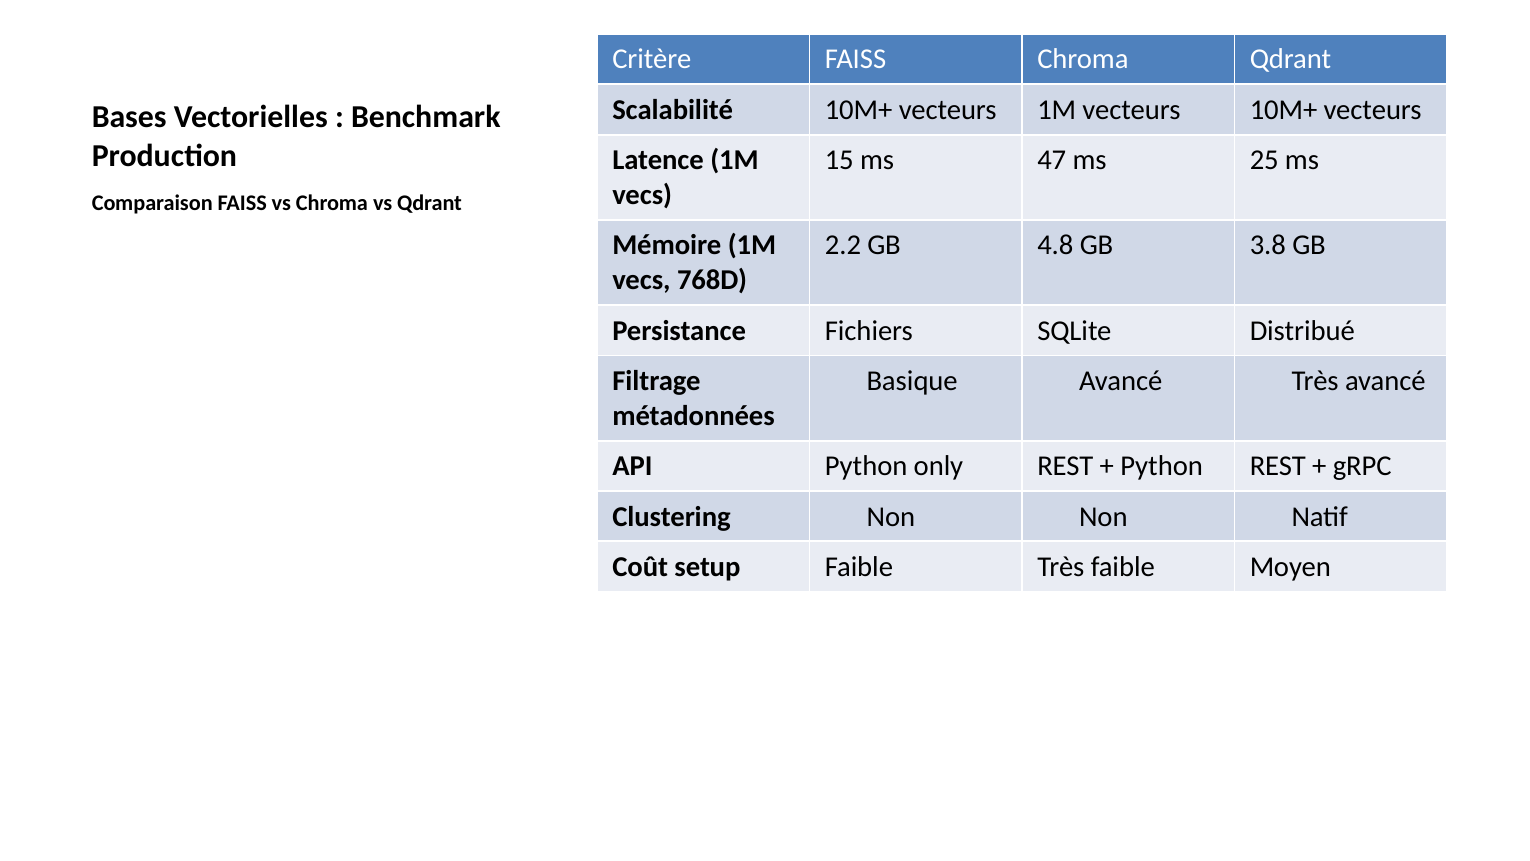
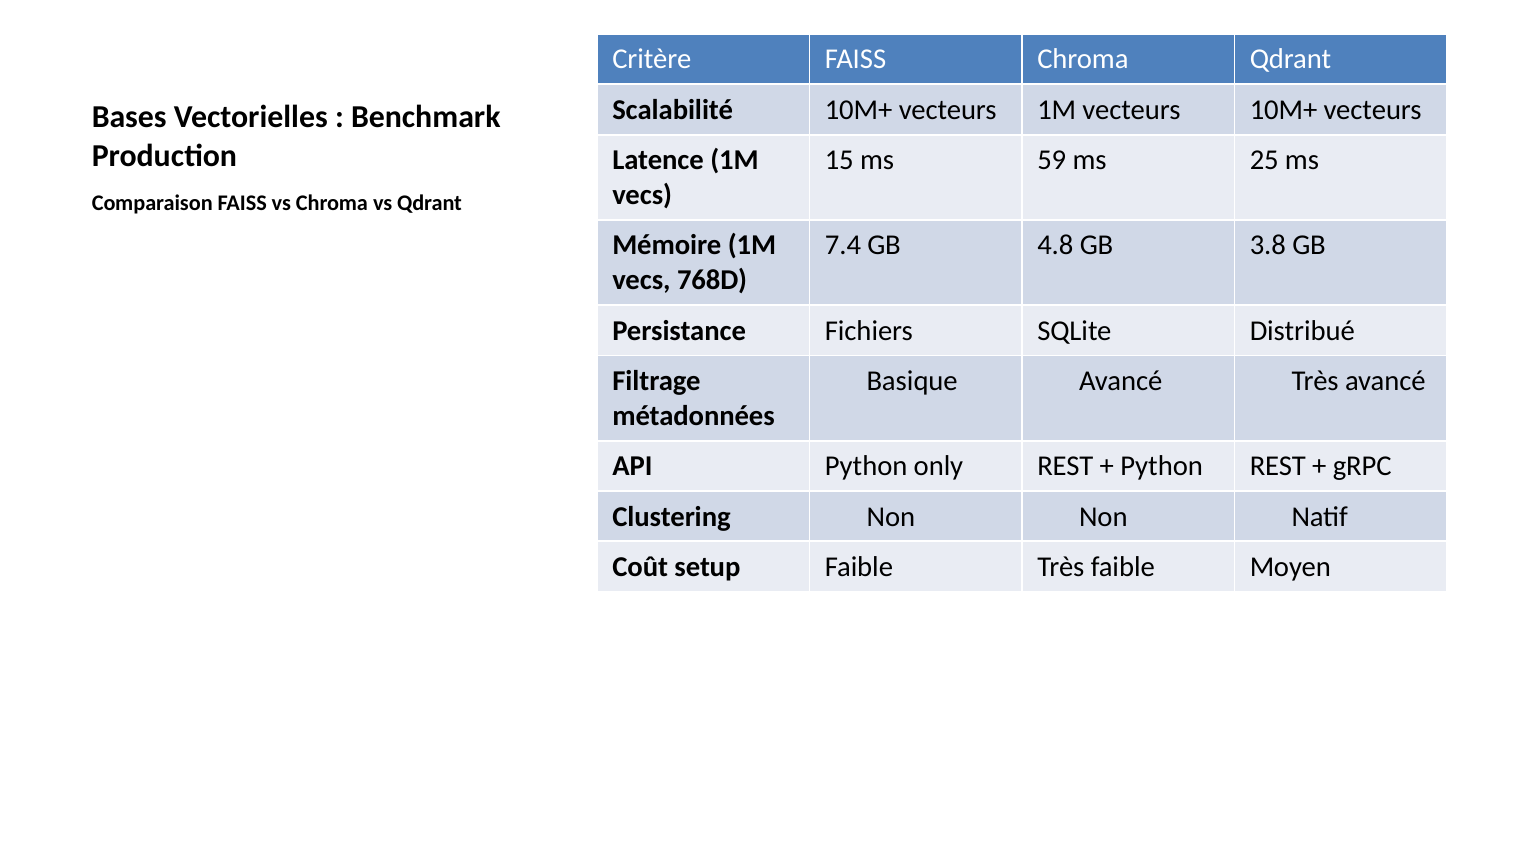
47: 47 -> 59
2.2: 2.2 -> 7.4
